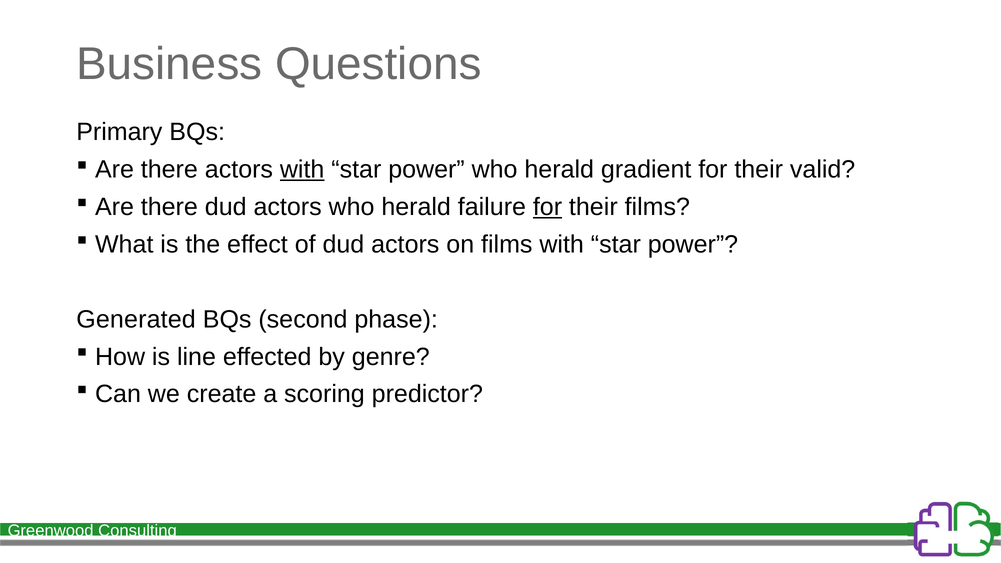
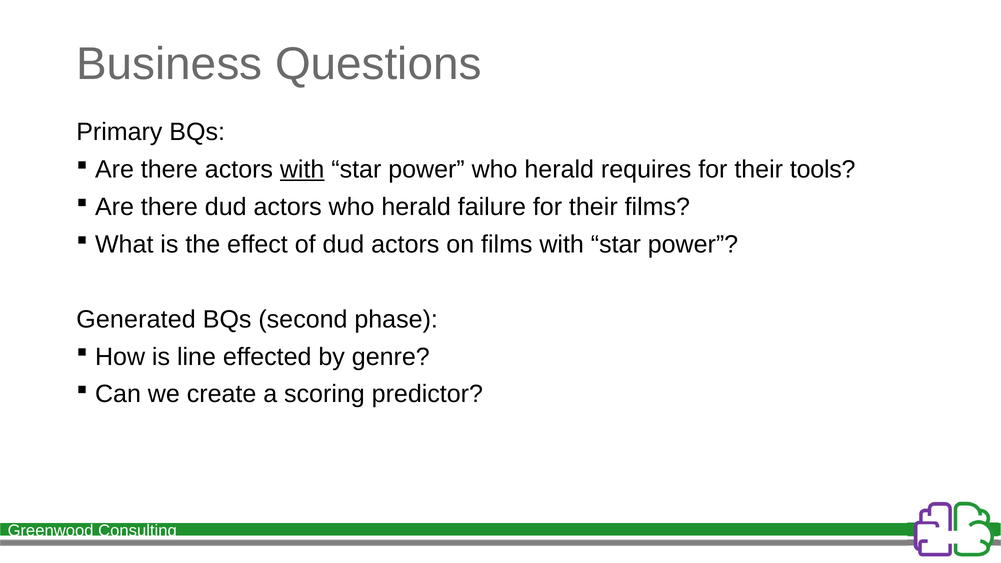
gradient: gradient -> requires
valid: valid -> tools
for at (547, 207) underline: present -> none
